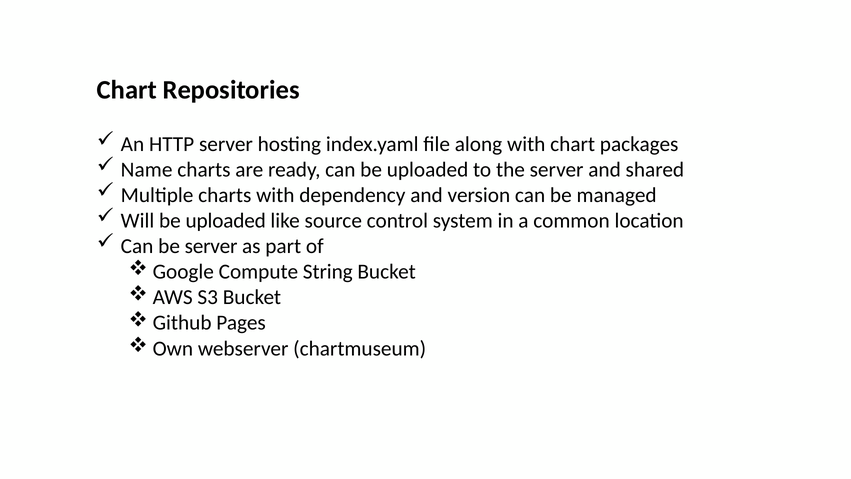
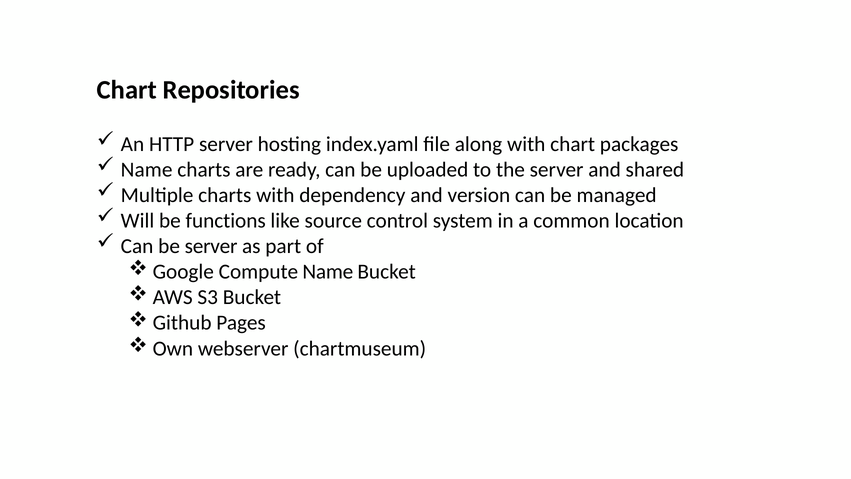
Will be uploaded: uploaded -> functions
Compute String: String -> Name
